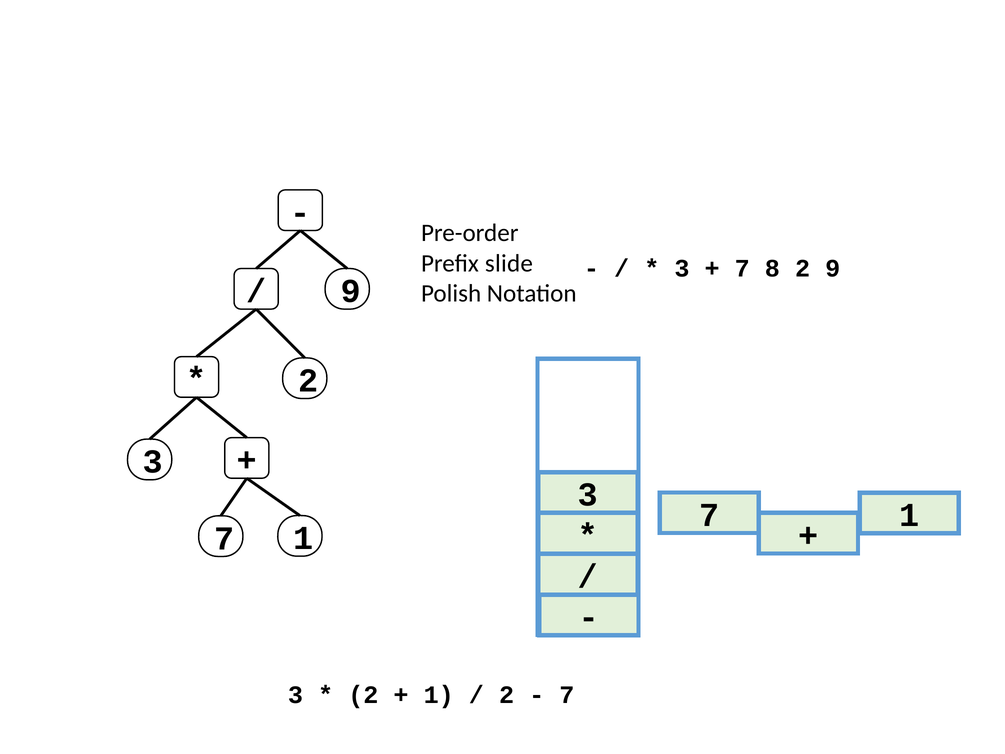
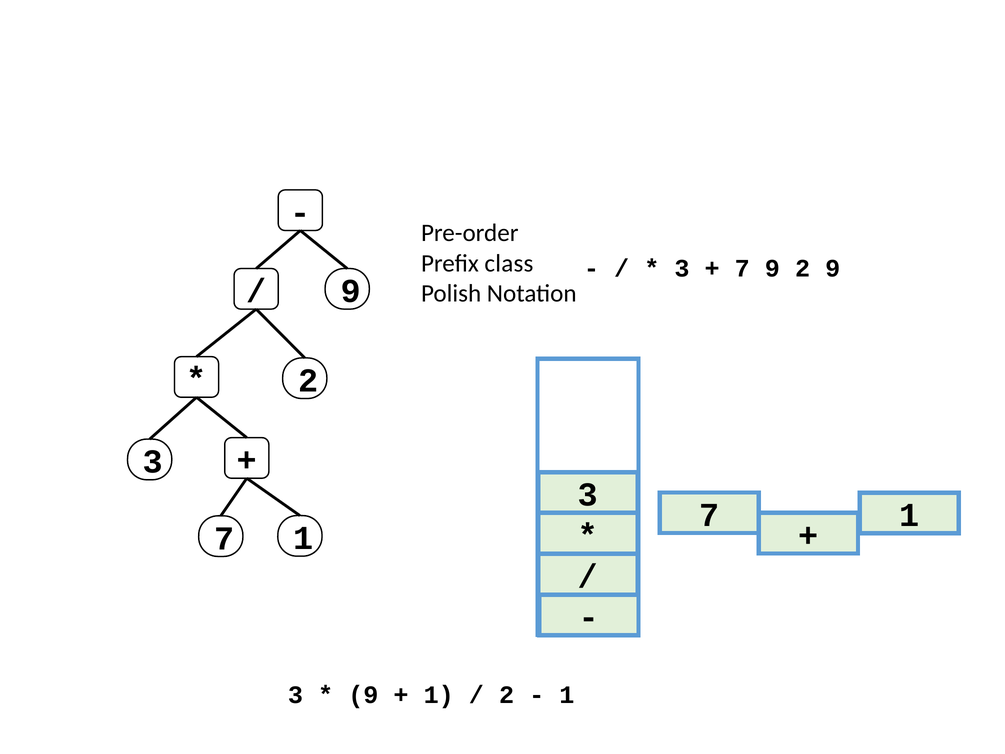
slide: slide -> class
7 8: 8 -> 9
2 at (363, 695): 2 -> 9
7 at (567, 695): 7 -> 1
